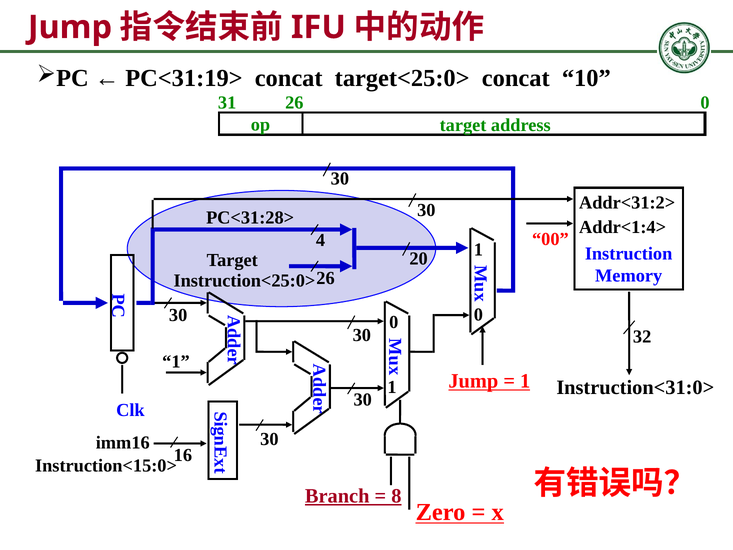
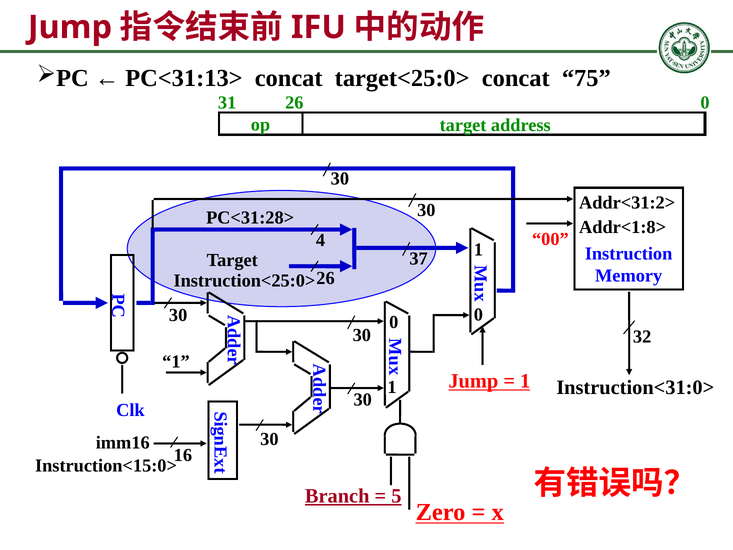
PC<31:19>: PC<31:19> -> PC<31:13>
10: 10 -> 75
Addr<1:4>: Addr<1:4> -> Addr<1:8>
Target 20: 20 -> 37
8: 8 -> 5
